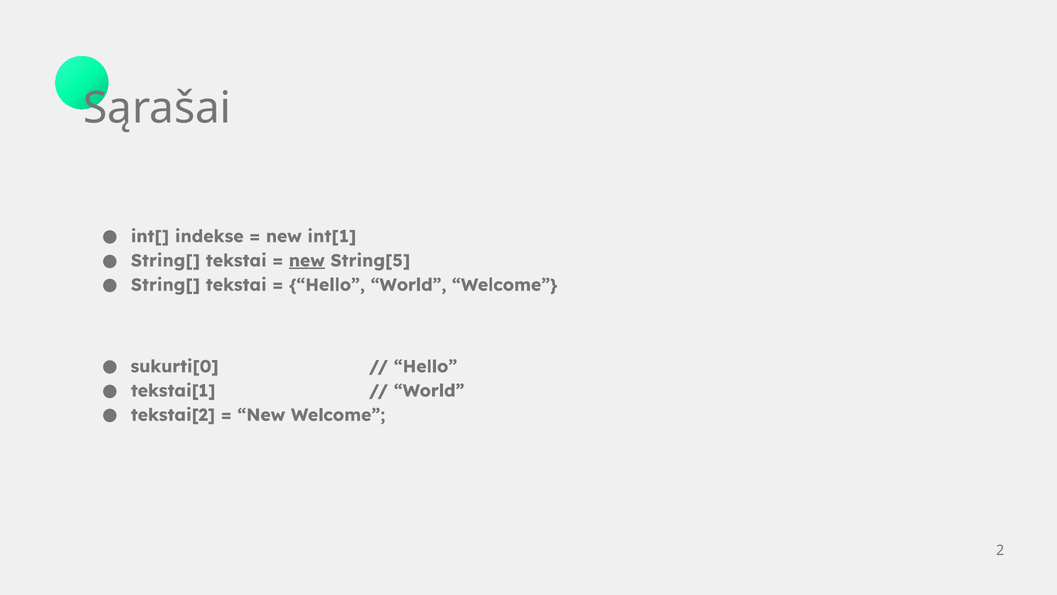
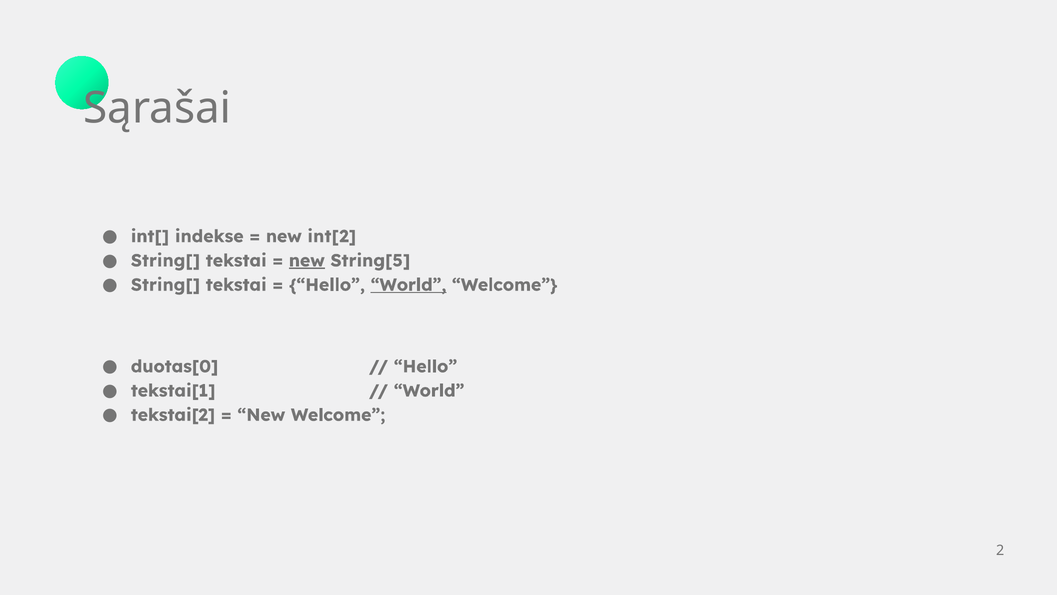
int[1: int[1 -> int[2
World at (409, 285) underline: none -> present
sukurti[0: sukurti[0 -> duotas[0
